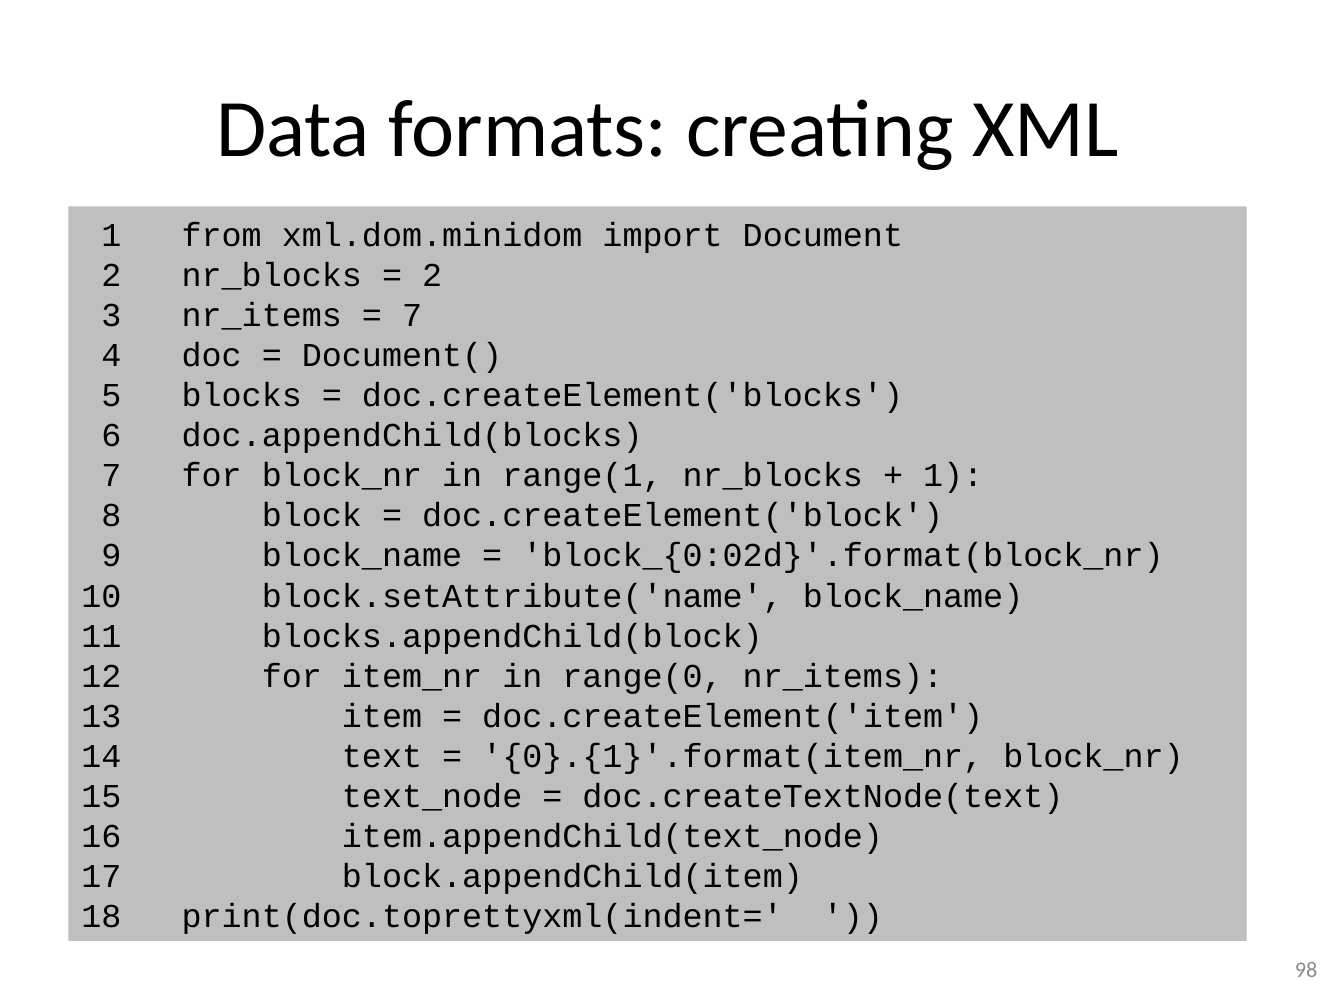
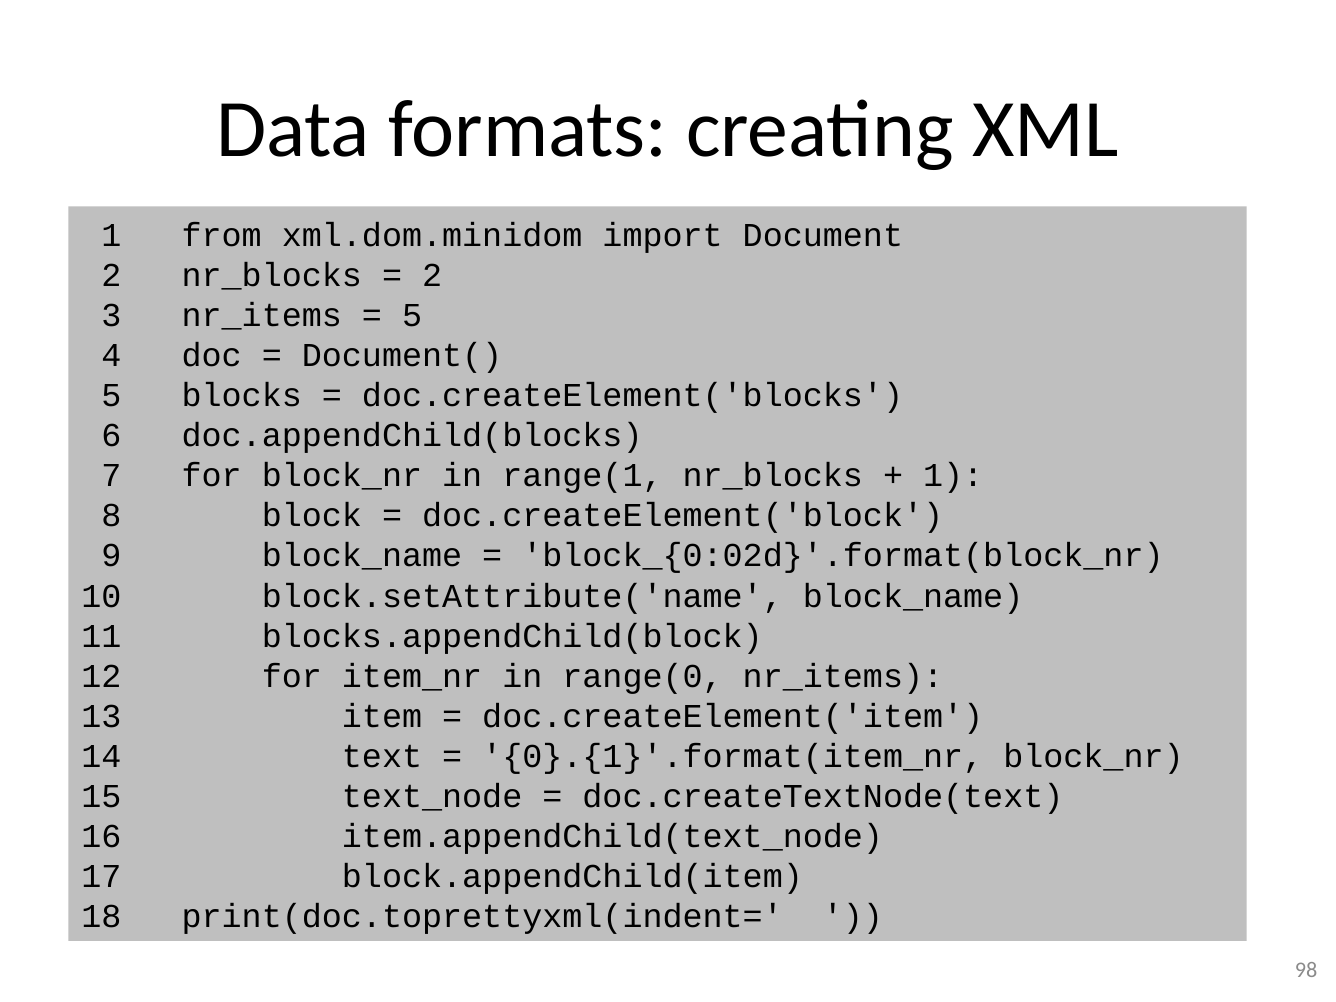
7 at (412, 315): 7 -> 5
